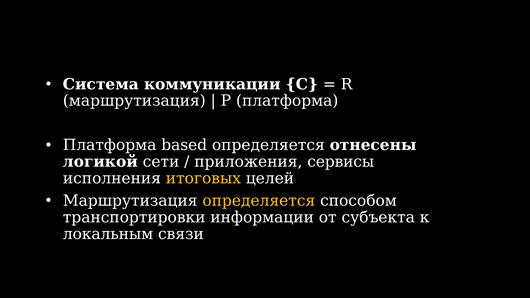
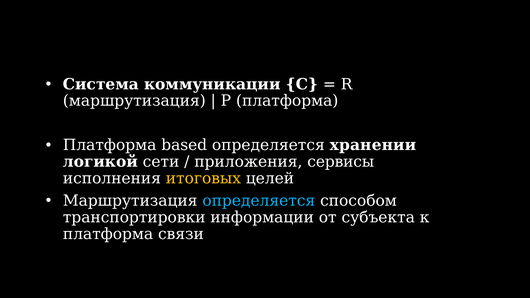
отнесены: отнесены -> хранении
определяется at (259, 201) colour: yellow -> light blue
локальным at (108, 234): локальным -> платформа
